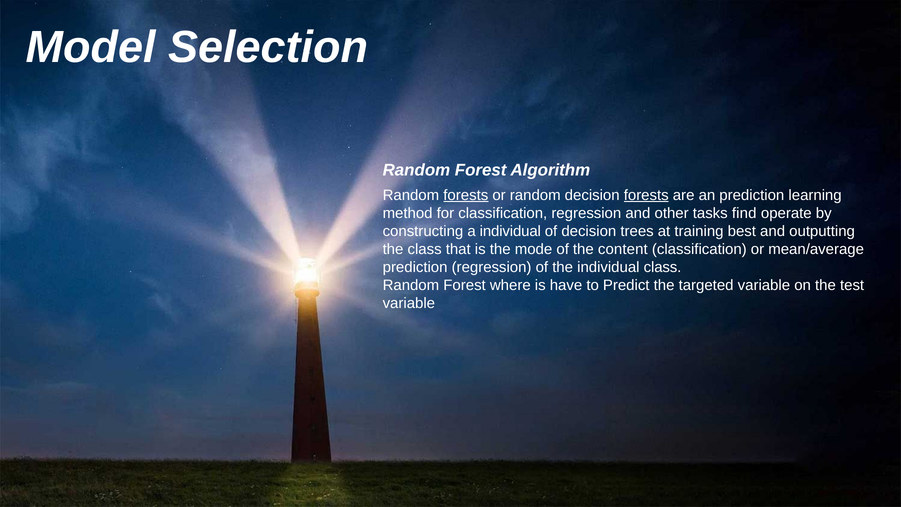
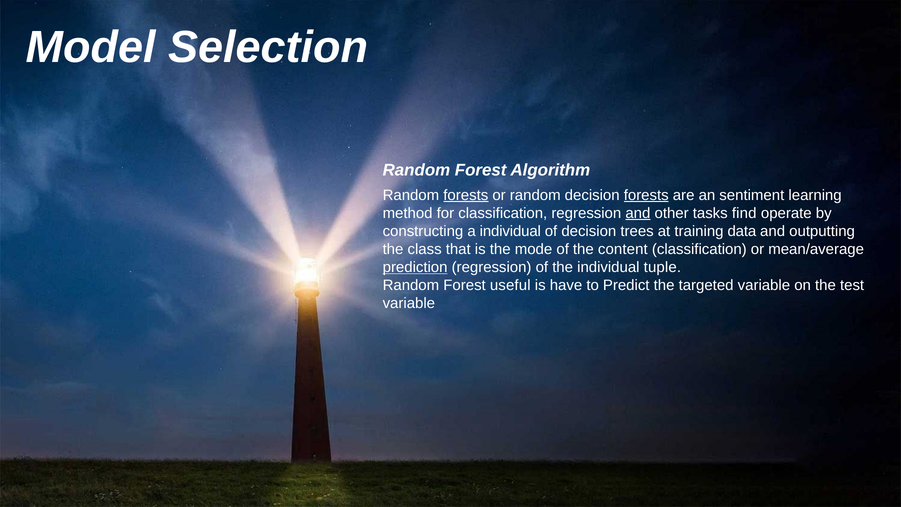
an prediction: prediction -> sentiment
and at (638, 213) underline: none -> present
best: best -> data
prediction at (415, 267) underline: none -> present
individual class: class -> tuple
where: where -> useful
